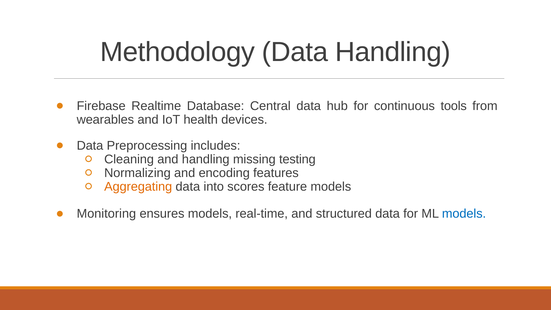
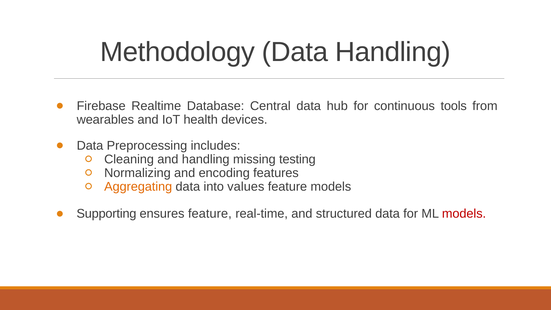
scores: scores -> values
Monitoring: Monitoring -> Supporting
ensures models: models -> feature
models at (464, 214) colour: blue -> red
